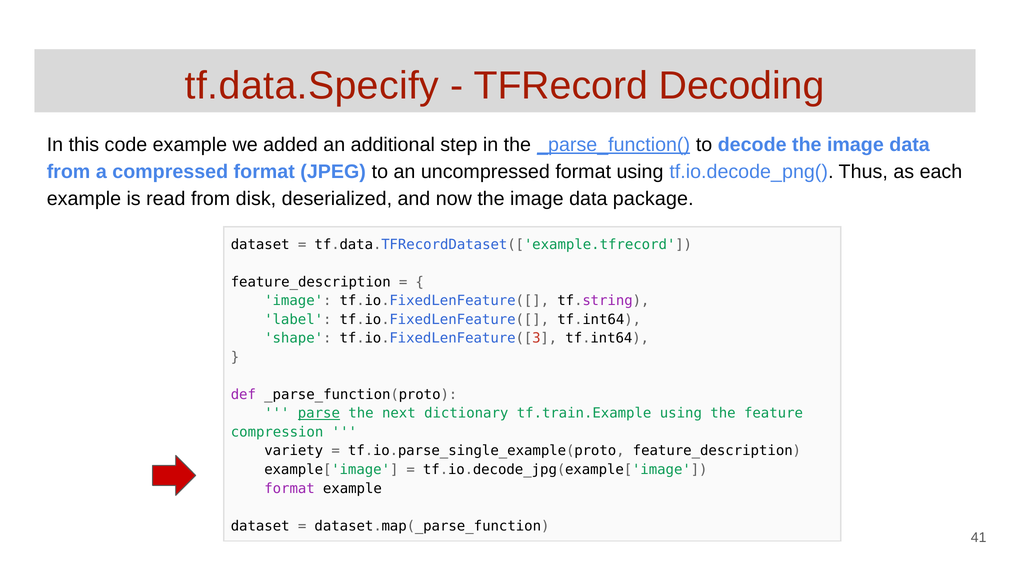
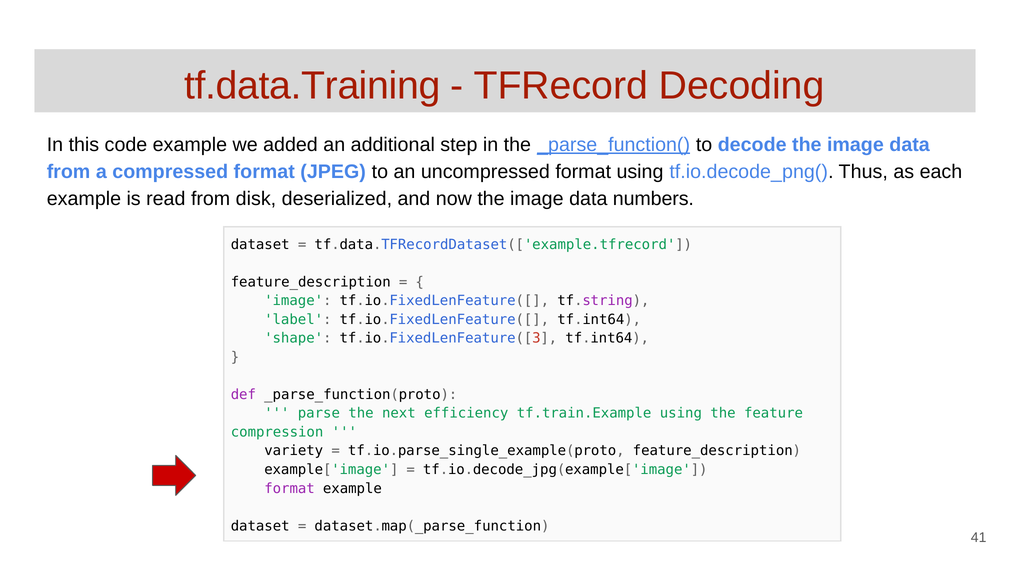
tf.data.Specify: tf.data.Specify -> tf.data.Training
package: package -> numbers
parse underline: present -> none
dictionary: dictionary -> efficiency
